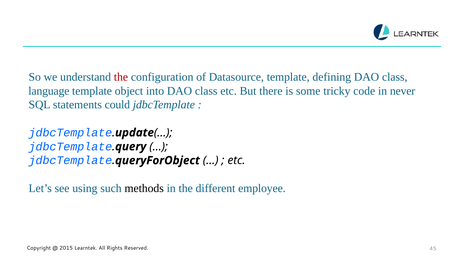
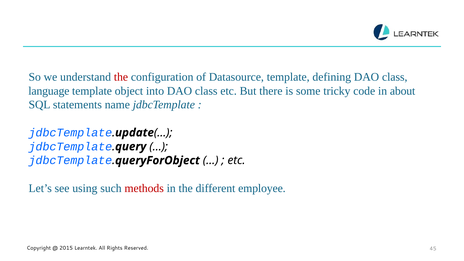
never: never -> about
could: could -> name
methods colour: black -> red
